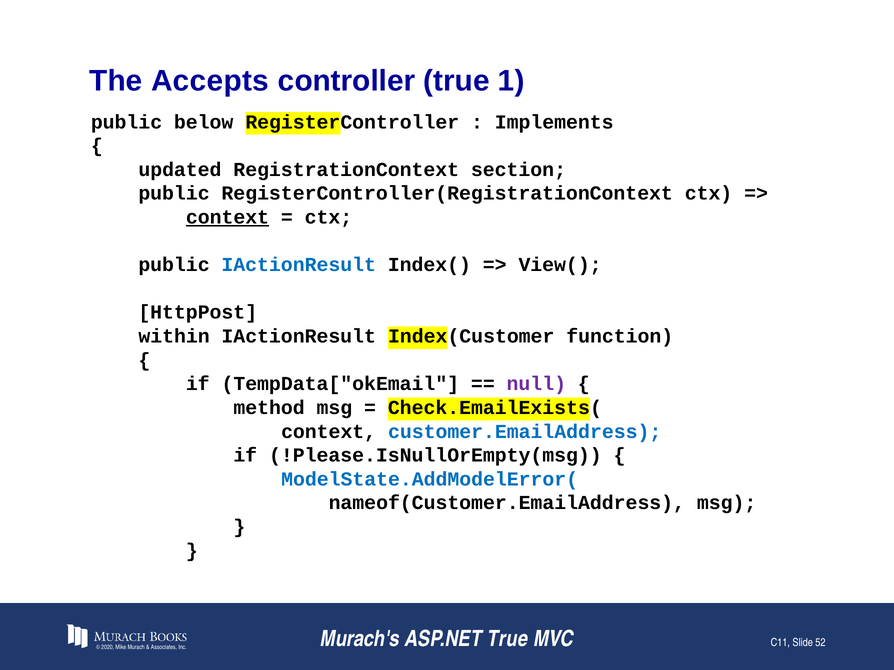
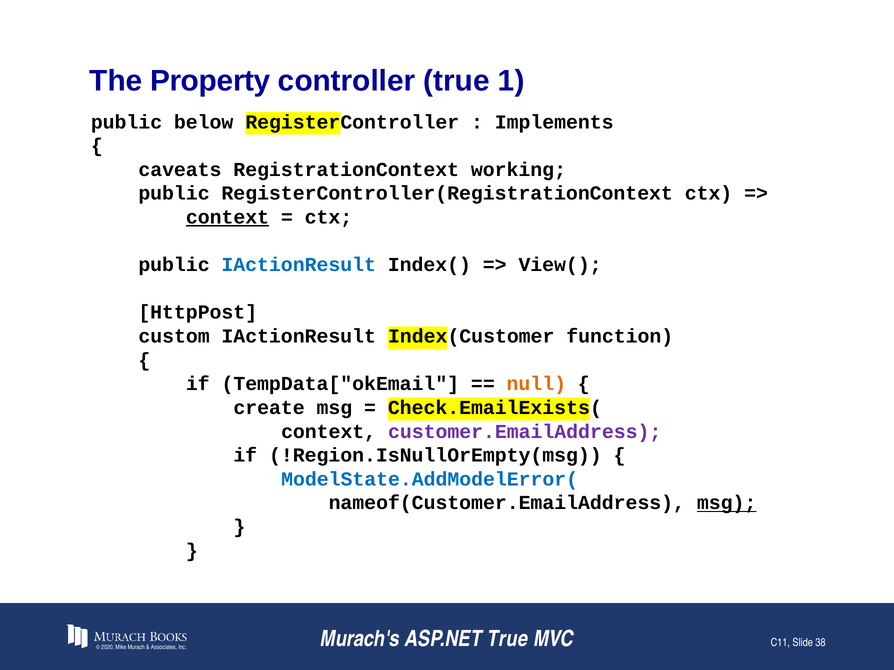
Accepts: Accepts -> Property
updated: updated -> caveats
section: section -> working
within: within -> custom
null colour: purple -> orange
method: method -> create
customer.EmailAddress colour: blue -> purple
!Please.IsNullOrEmpty(msg: !Please.IsNullOrEmpty(msg -> !Region.IsNullOrEmpty(msg
msg at (727, 503) underline: none -> present
52: 52 -> 38
